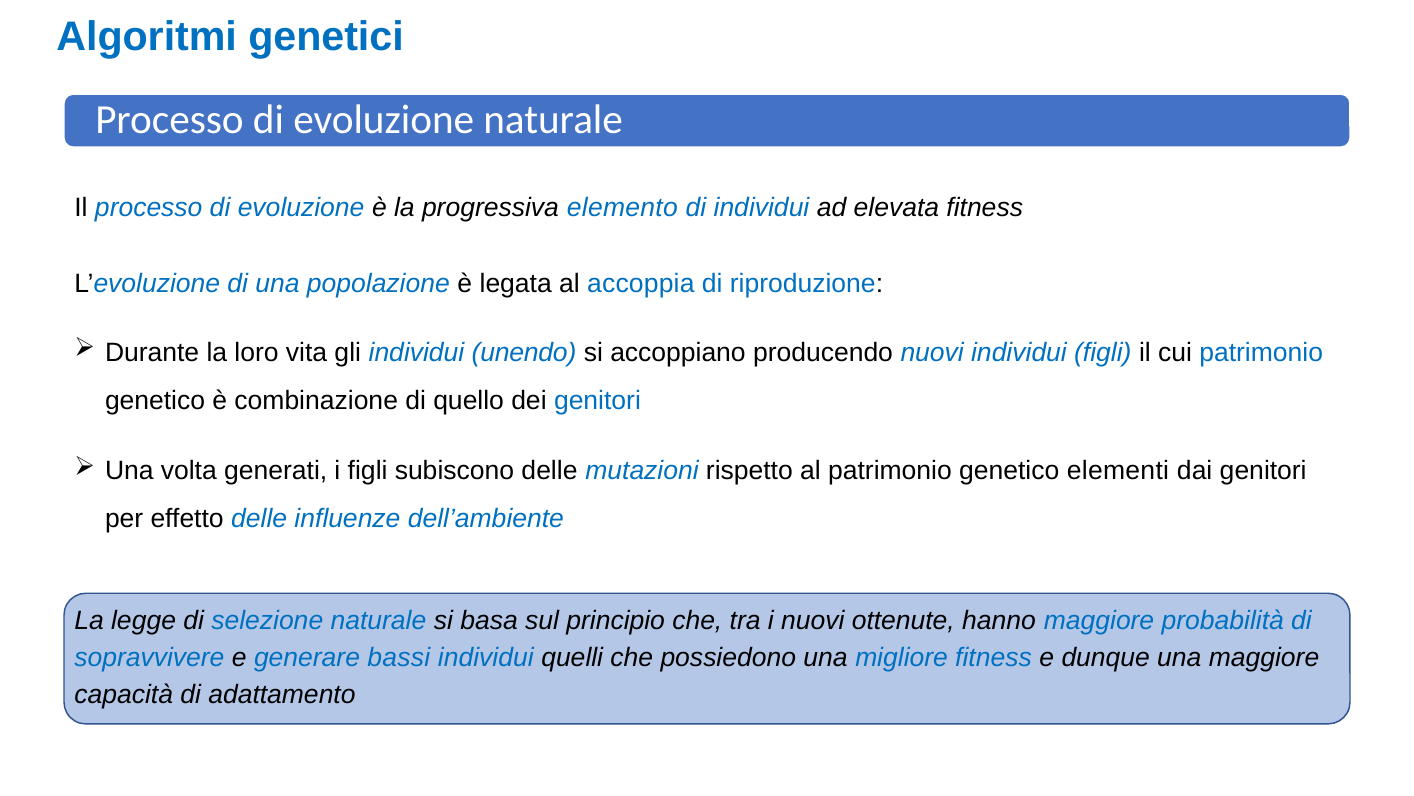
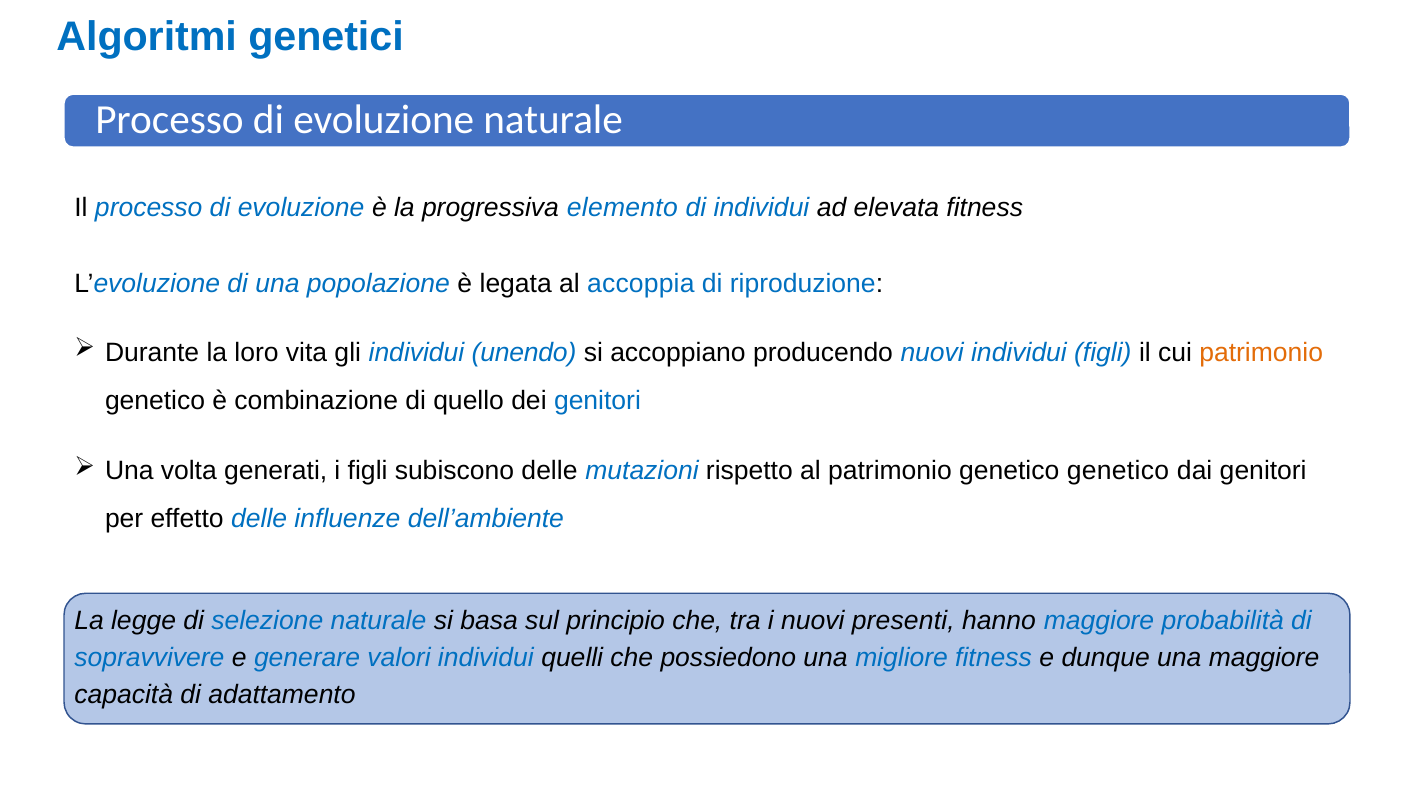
patrimonio at (1261, 352) colour: blue -> orange
genetico elementi: elementi -> genetico
ottenute: ottenute -> presenti
bassi: bassi -> valori
